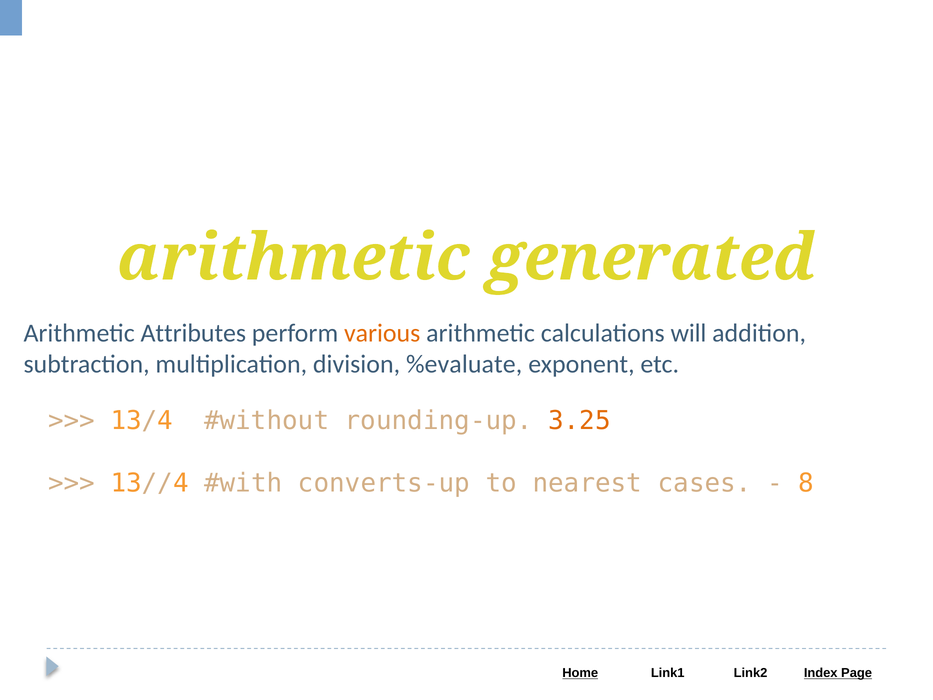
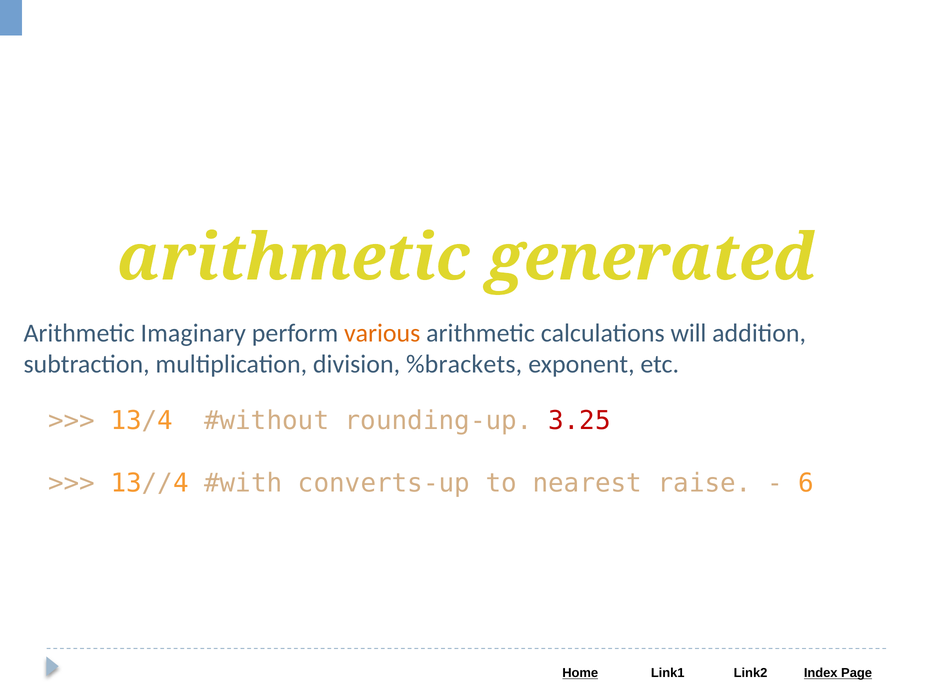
Attributes: Attributes -> Imaginary
%evaluate: %evaluate -> %brackets
3.25 colour: orange -> red
cases: cases -> raise
8: 8 -> 6
